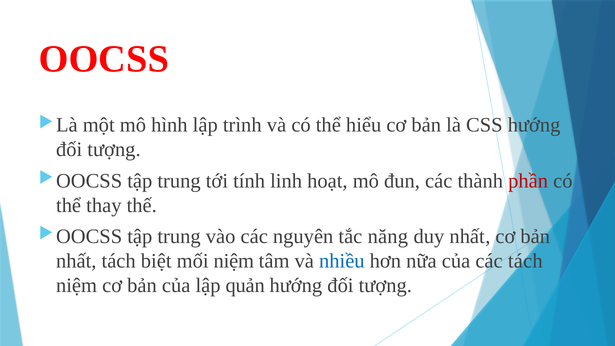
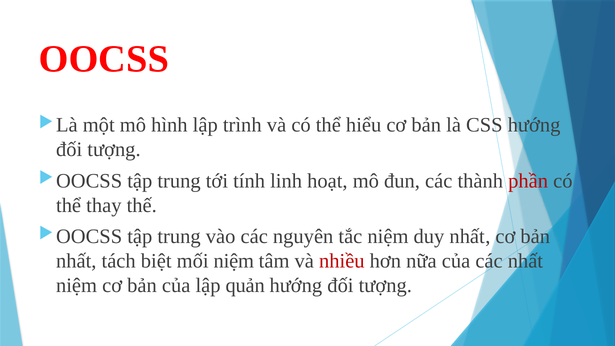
tắc năng: năng -> niệm
nhiều colour: blue -> red
các tách: tách -> nhất
